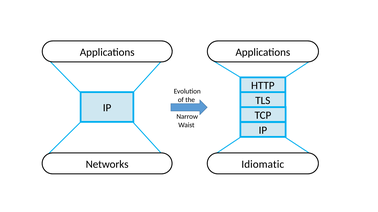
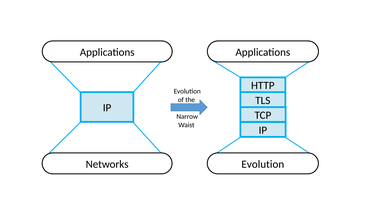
Idiomatic at (263, 165): Idiomatic -> Evolution
